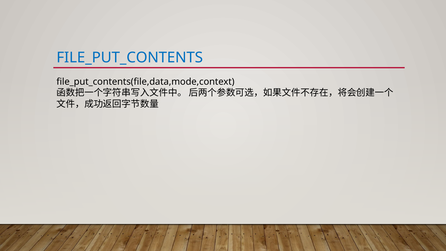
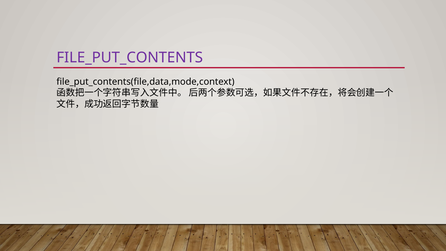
FILE_PUT_CONTENTS colour: blue -> purple
